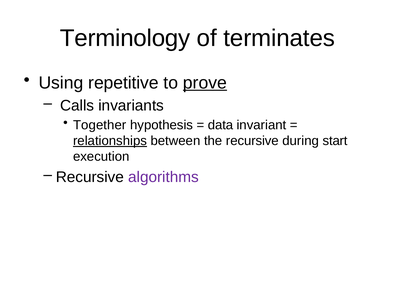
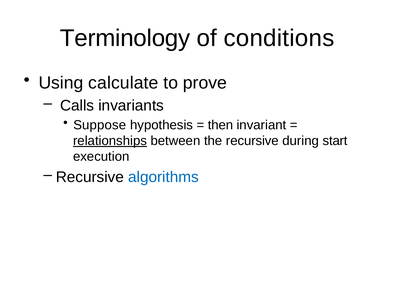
terminates: terminates -> conditions
repetitive: repetitive -> calculate
prove underline: present -> none
Together: Together -> Suppose
data: data -> then
algorithms colour: purple -> blue
